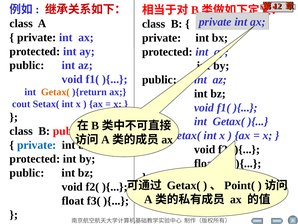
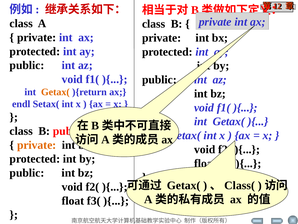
cout: cout -> endl
private at (37, 145) colour: blue -> orange
Point(: Point( -> Class(
